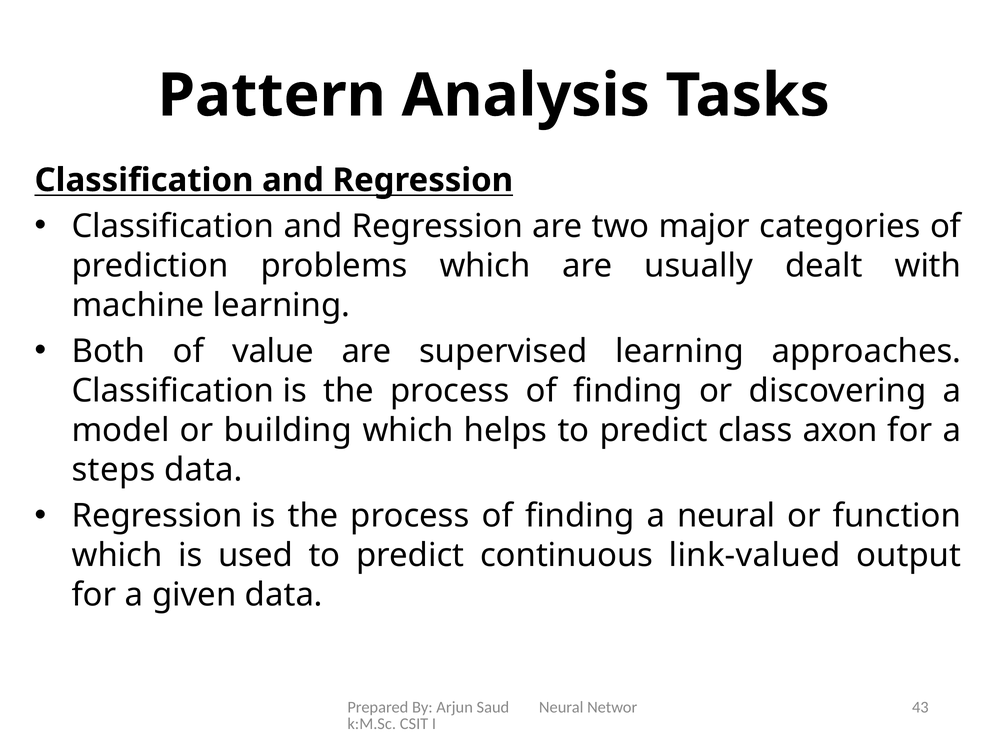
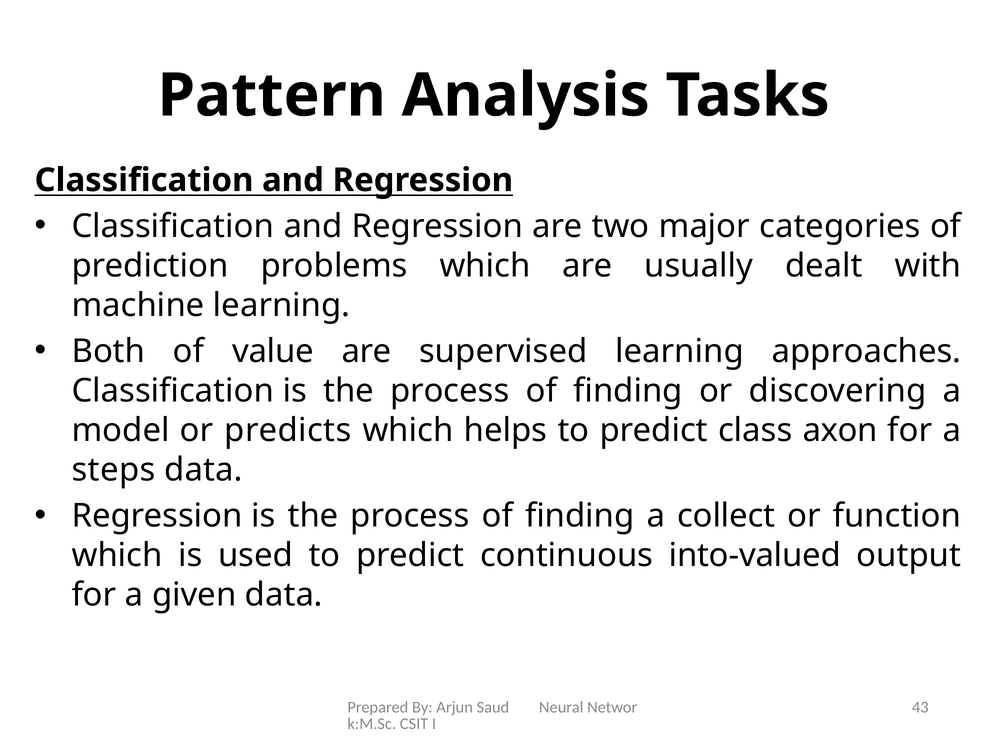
building: building -> predicts
a neural: neural -> collect
link-valued: link-valued -> into-valued
